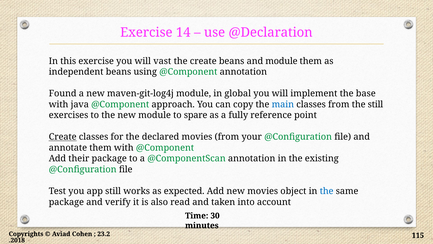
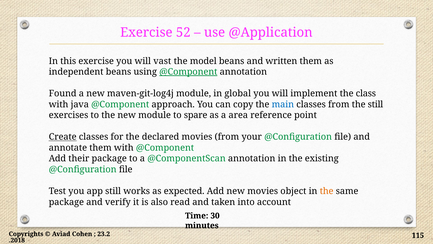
14: 14 -> 52
@Declaration: @Declaration -> @Application
the create: create -> model
and module: module -> written
@Component at (188, 72) underline: none -> present
base: base -> class
fully: fully -> area
the at (327, 191) colour: blue -> orange
